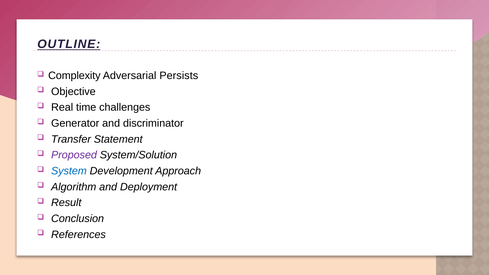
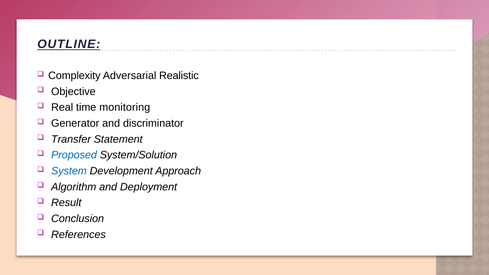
Persists: Persists -> Realistic
challenges: challenges -> monitoring
Proposed colour: purple -> blue
